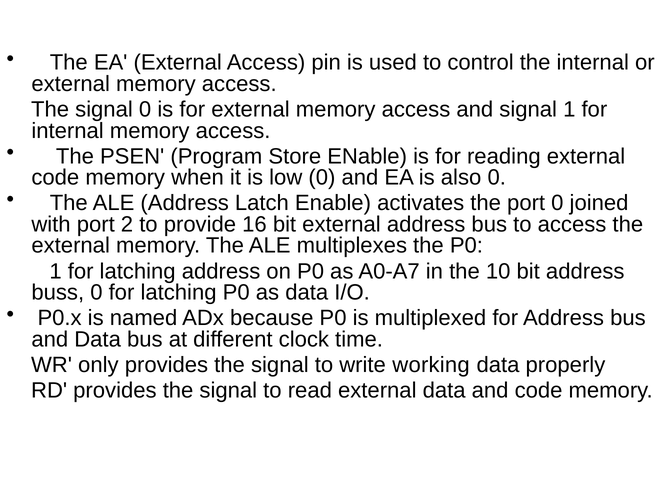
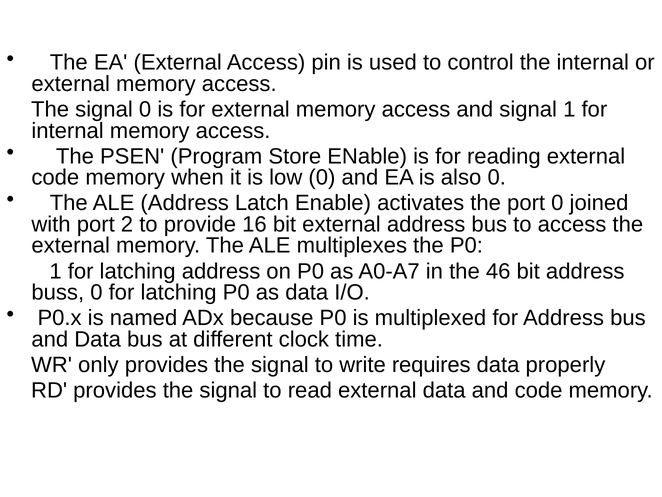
10: 10 -> 46
working: working -> requires
